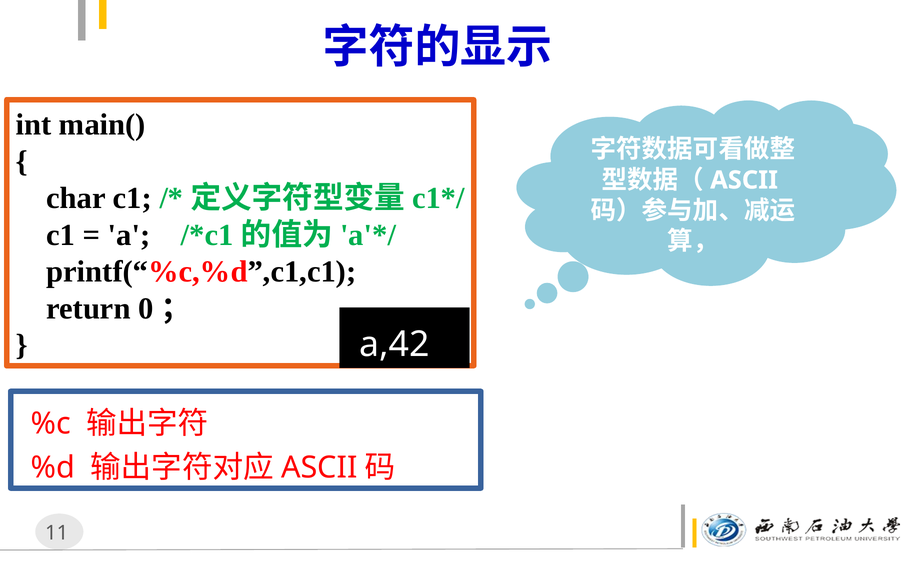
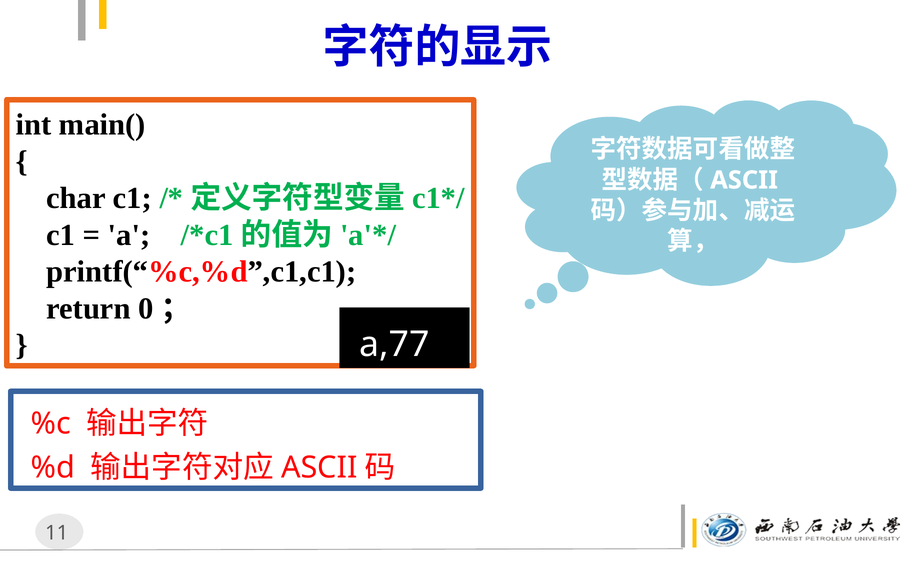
a,42: a,42 -> a,77
